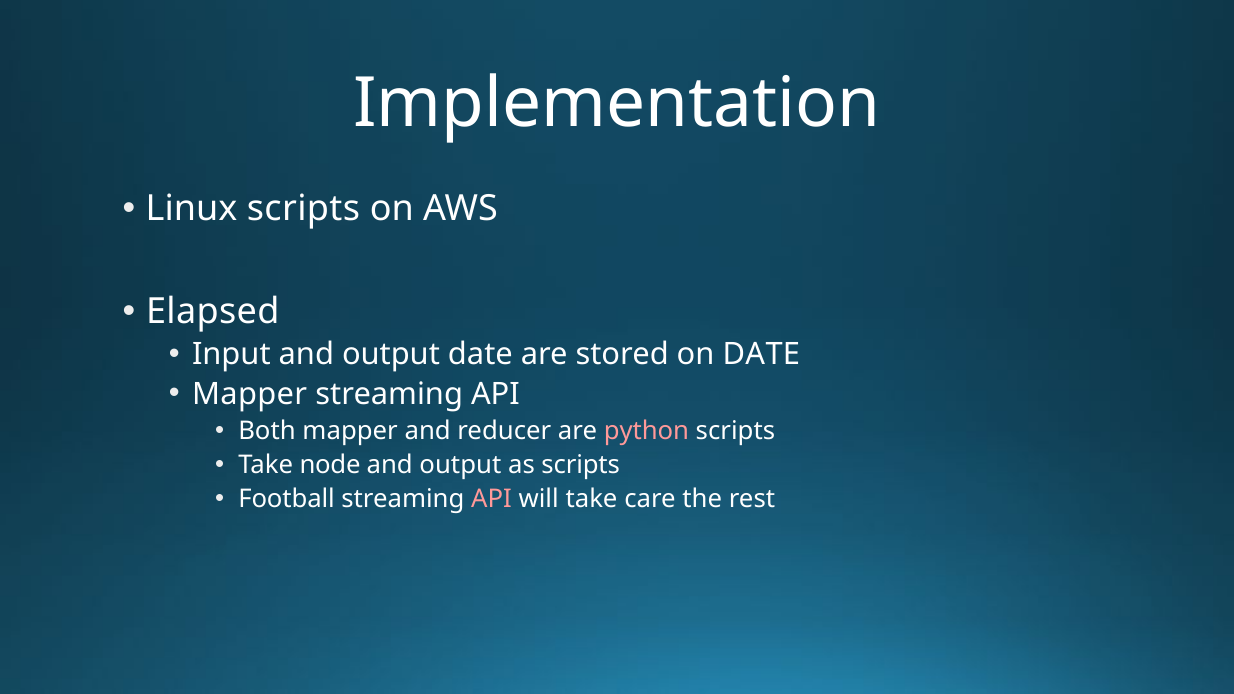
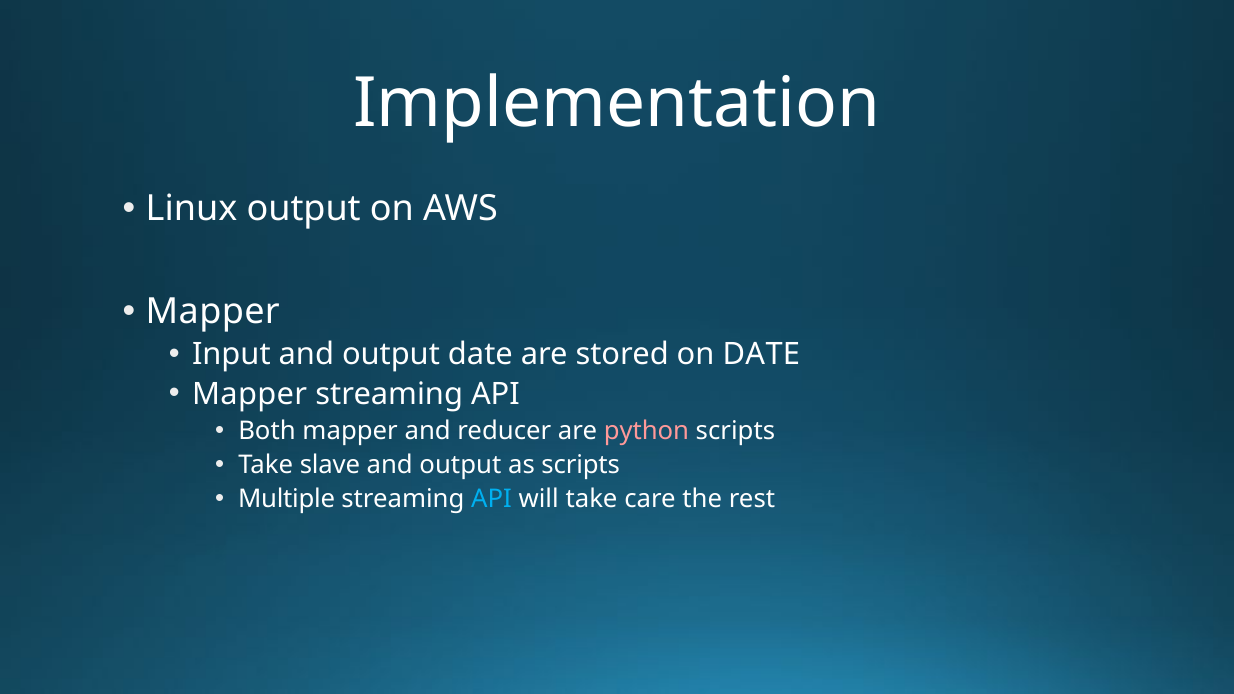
Linux scripts: scripts -> output
Elapsed at (213, 312): Elapsed -> Mapper
node: node -> slave
Football: Football -> Multiple
API at (492, 500) colour: pink -> light blue
